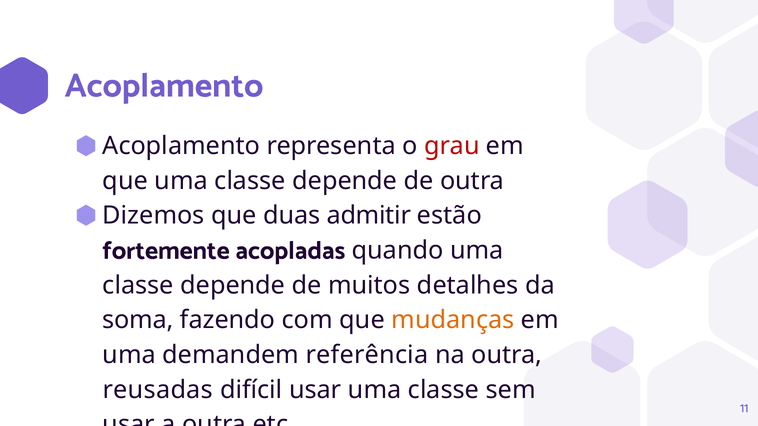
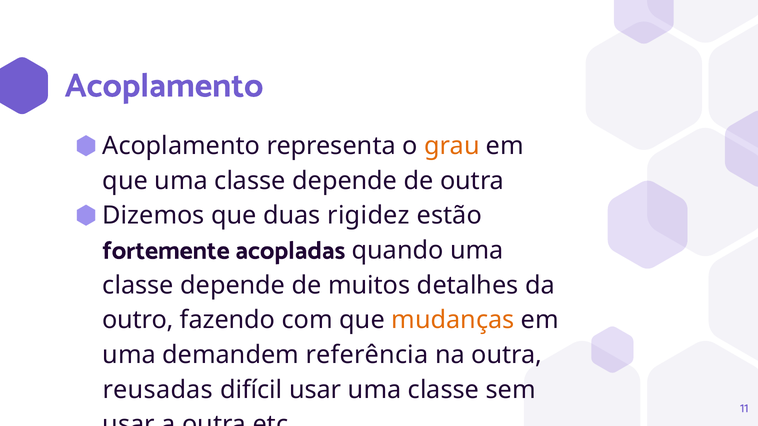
grau colour: red -> orange
admitir: admitir -> rigidez
soma: soma -> outro
